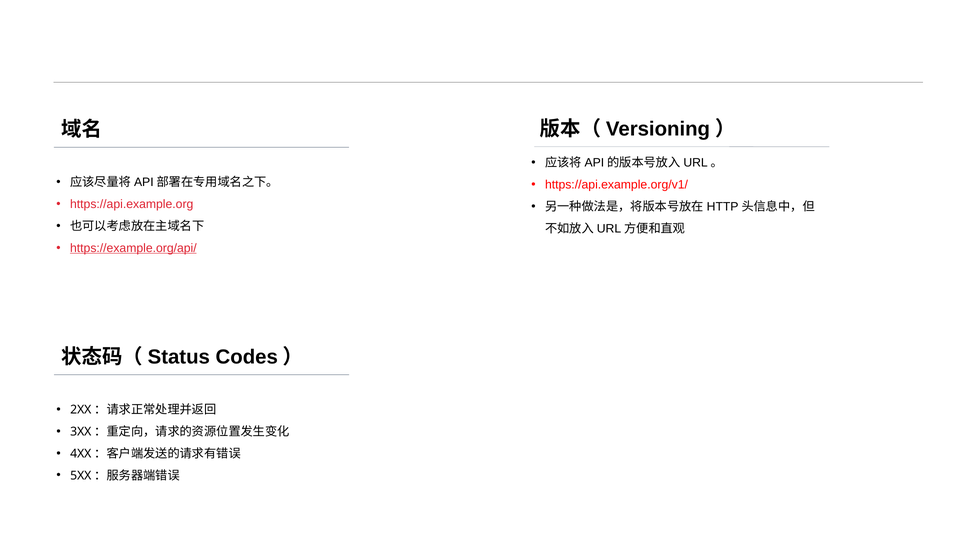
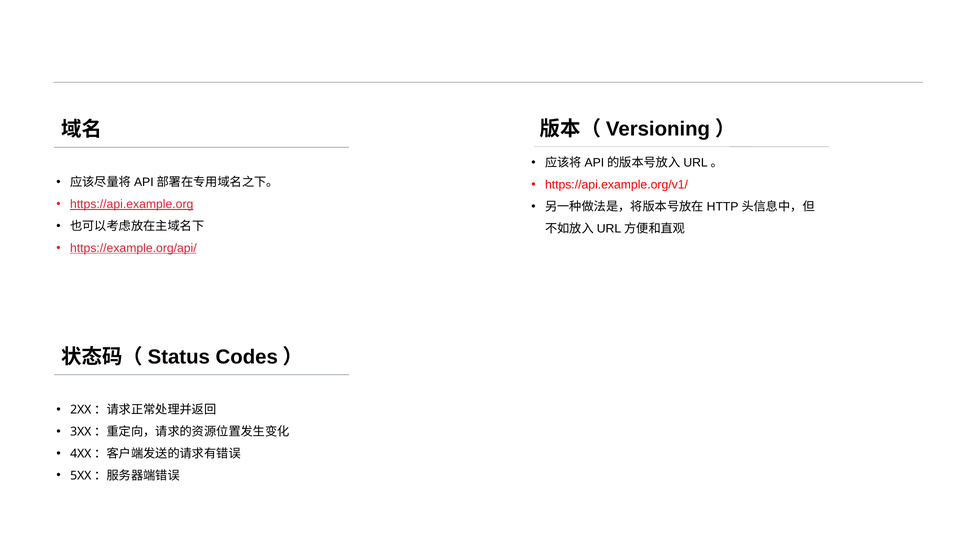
https://api.example.org underline: none -> present
